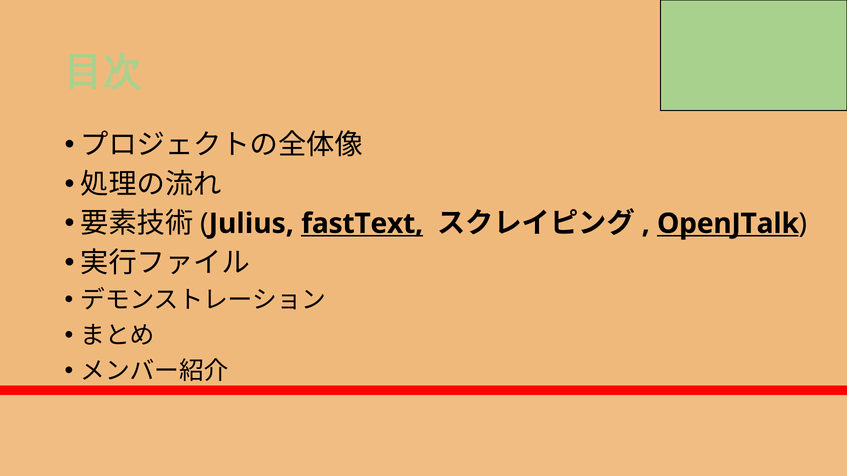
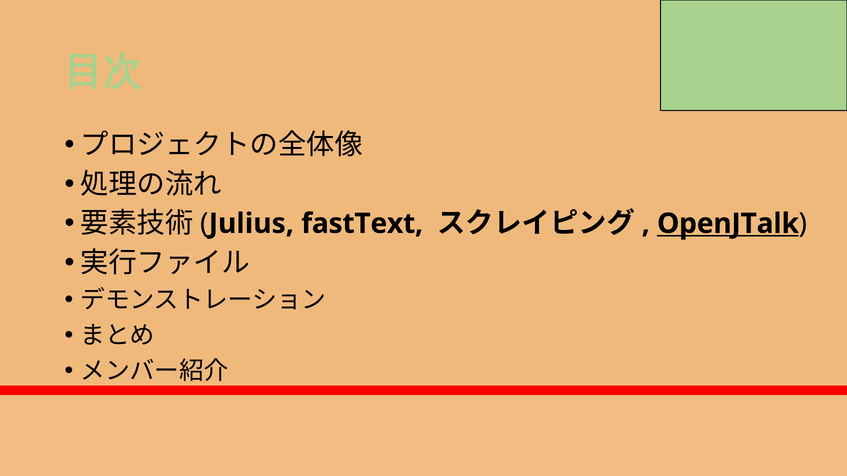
fastText underline: present -> none
